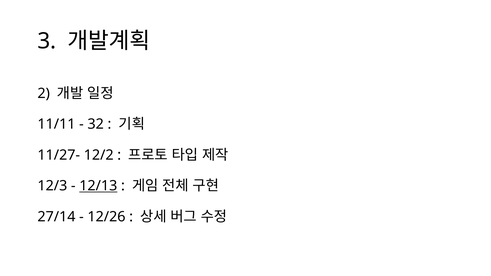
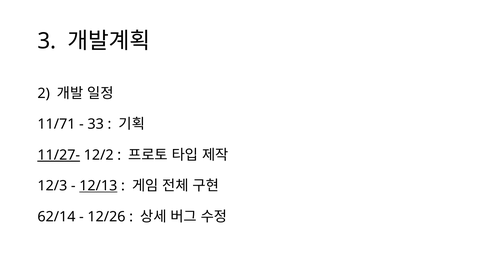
11/11: 11/11 -> 11/71
32: 32 -> 33
11/27- underline: none -> present
27/14: 27/14 -> 62/14
